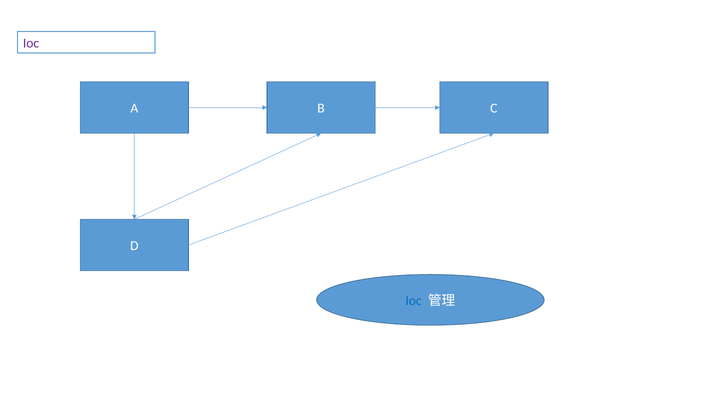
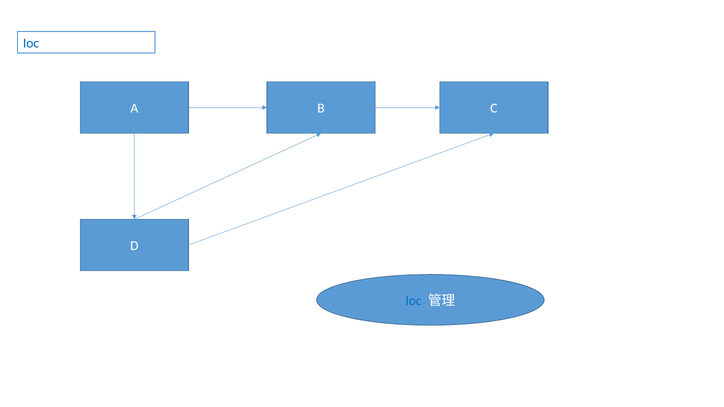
Ioc at (31, 43) colour: purple -> blue
